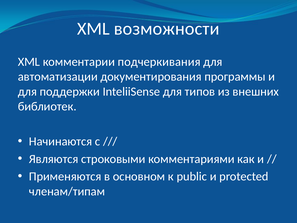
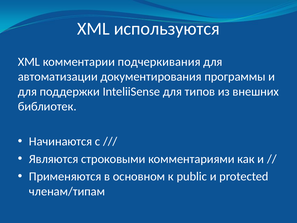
возможности: возможности -> используются
